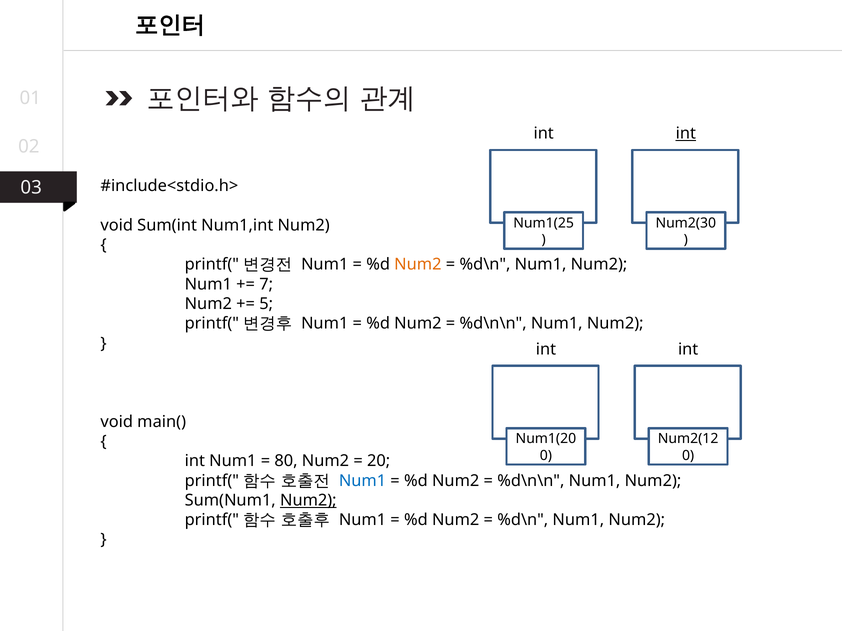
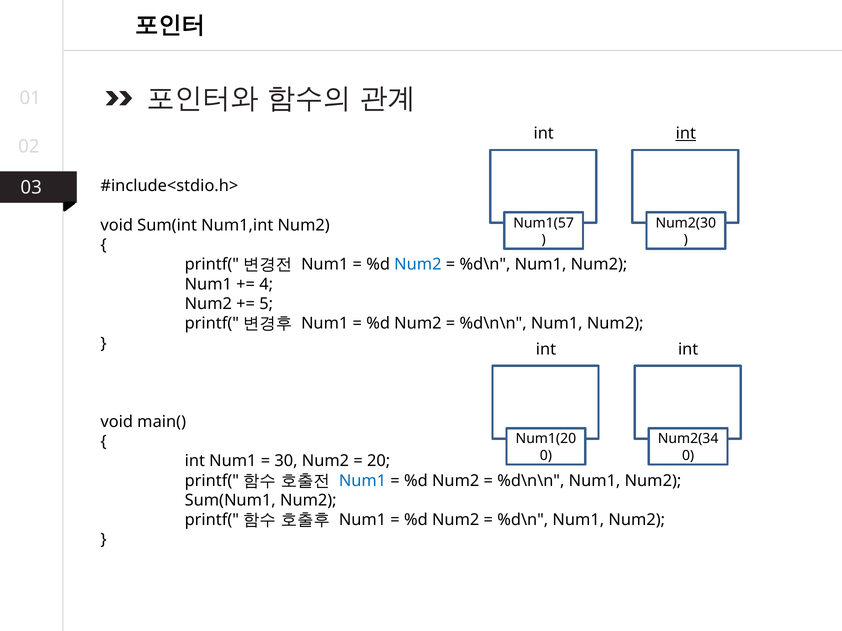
Num1(25: Num1(25 -> Num1(57
Num2 at (418, 265) colour: orange -> blue
7: 7 -> 4
Num2(12: Num2(12 -> Num2(34
80: 80 -> 30
Num2 at (308, 501) underline: present -> none
